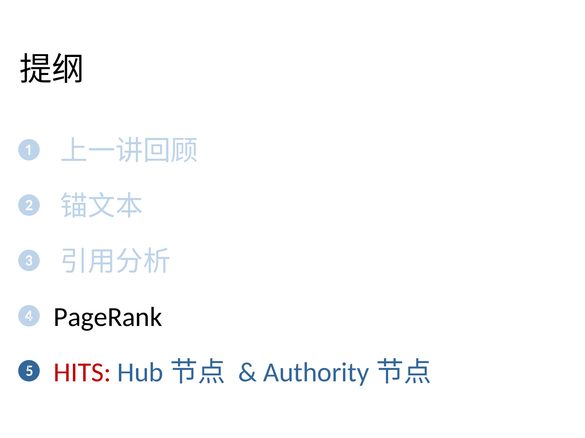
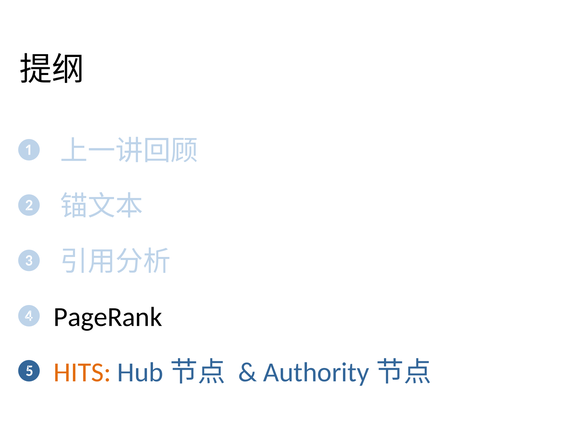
HITS colour: red -> orange
